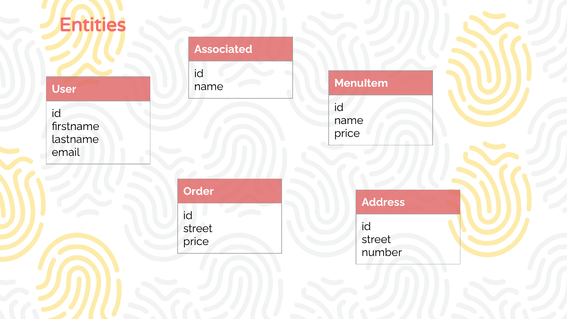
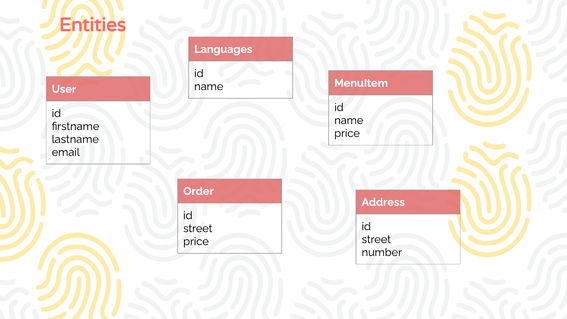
Associated: Associated -> Languages
